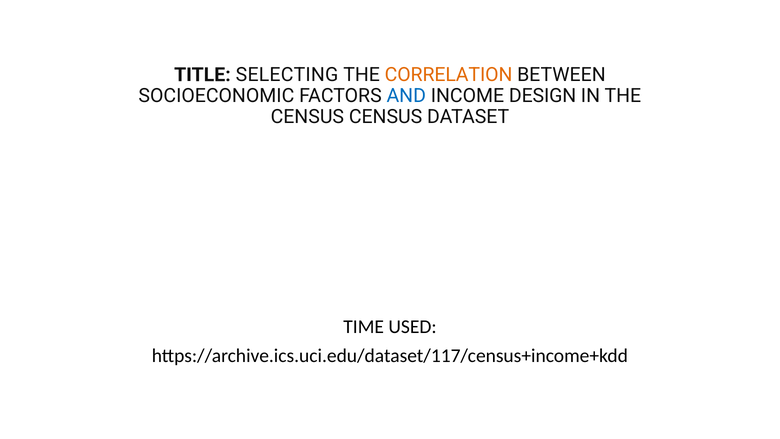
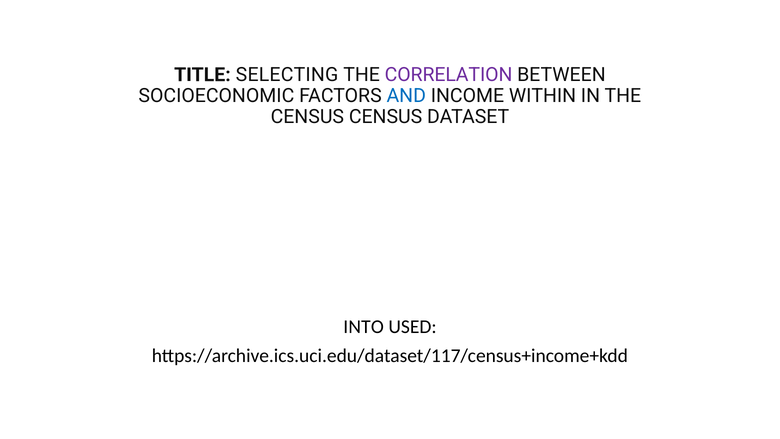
CORRELATION colour: orange -> purple
DESIGN: DESIGN -> WITHIN
TIME: TIME -> INTO
